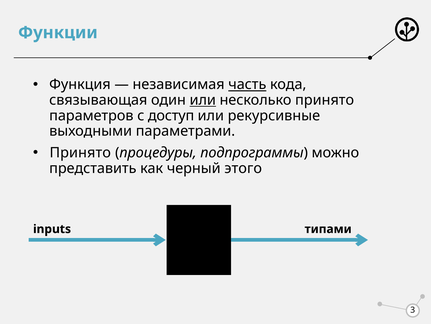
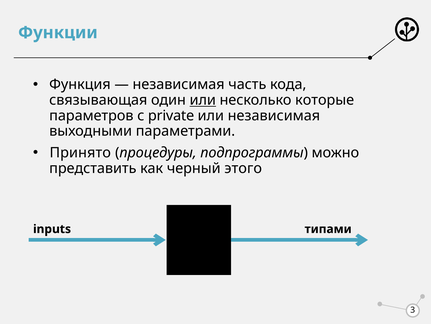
часть underline: present -> none
несколько принято: принято -> которые
доступ: доступ -> private
или рекурсивные: рекурсивные -> независимая
